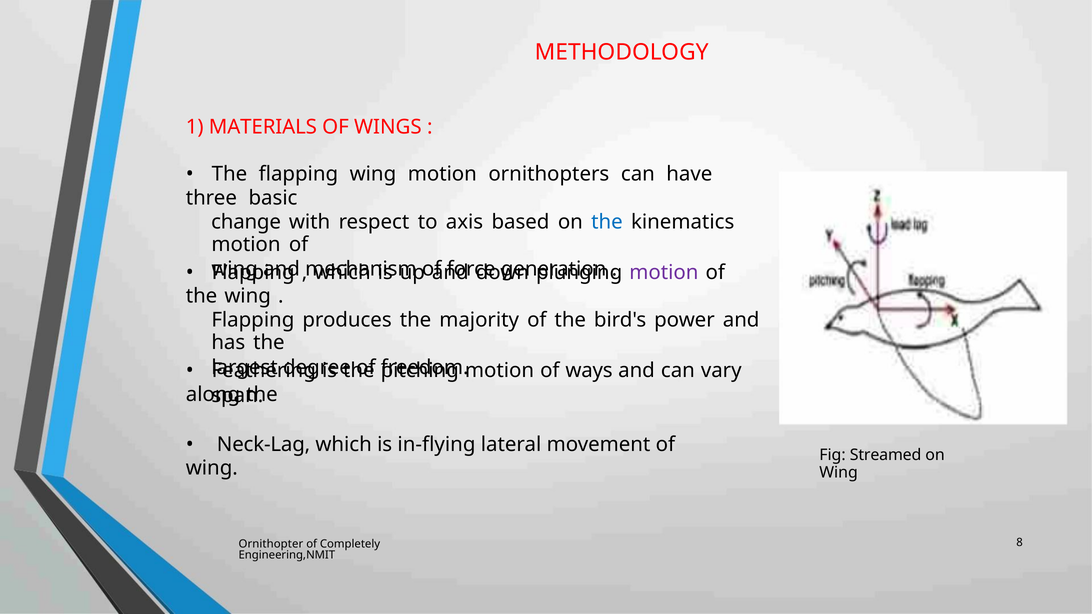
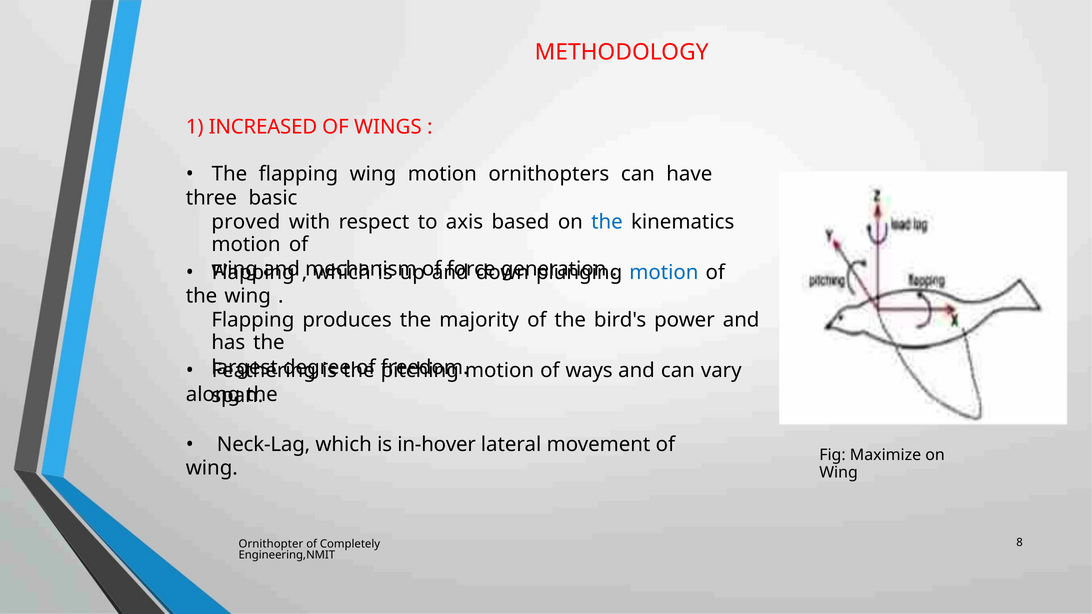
MATERIALS: MATERIALS -> INCREASED
change: change -> proved
motion at (664, 273) colour: purple -> blue
in-flying: in-flying -> in-hover
Streamed: Streamed -> Maximize
